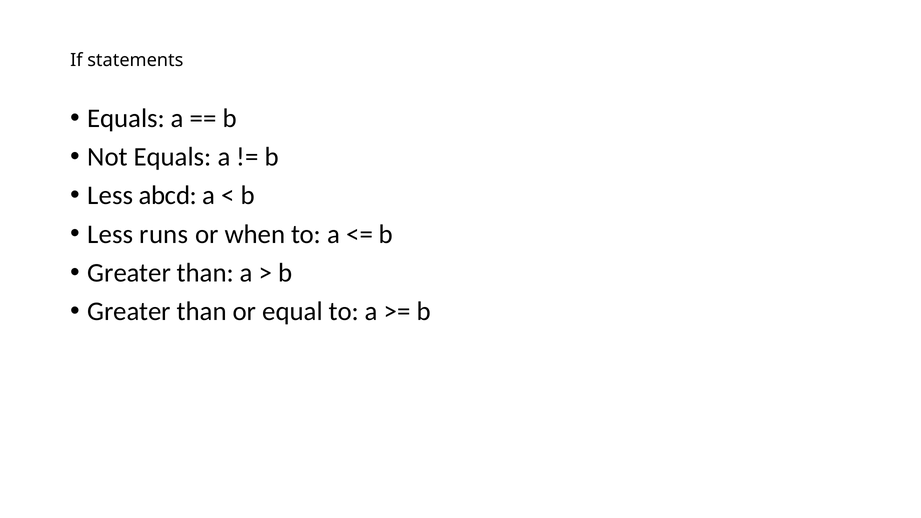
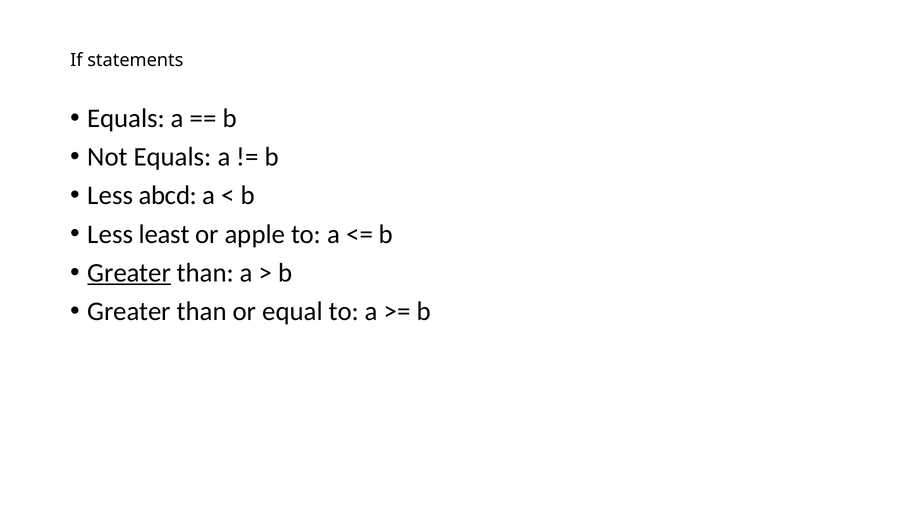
runs: runs -> least
when: when -> apple
Greater at (129, 273) underline: none -> present
